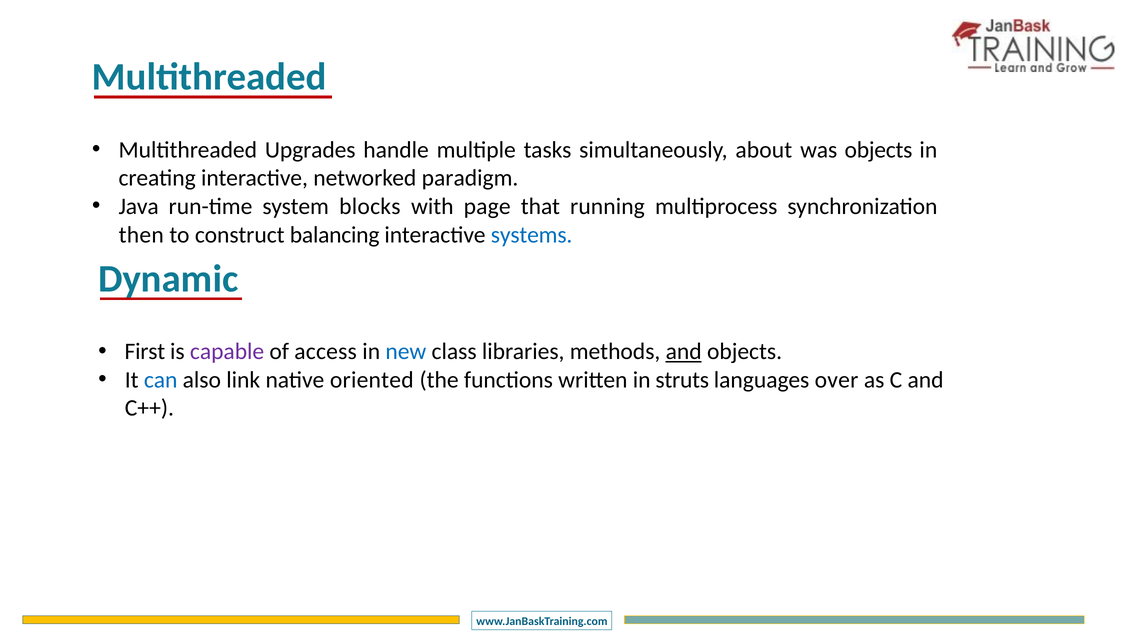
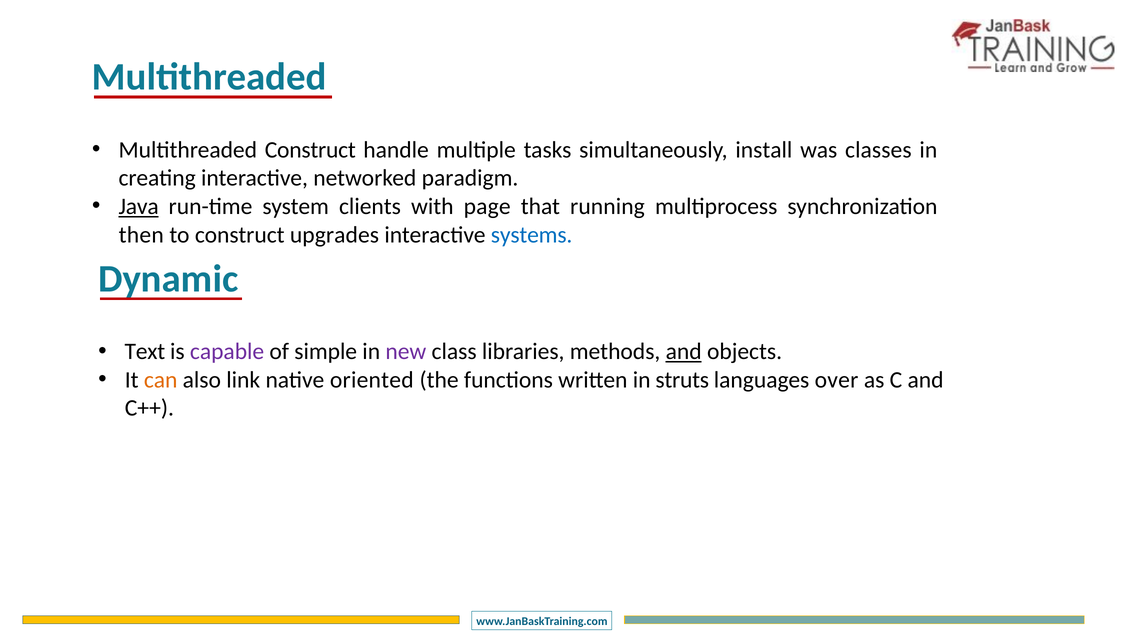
Multithreaded Upgrades: Upgrades -> Construct
about: about -> install
was objects: objects -> classes
Java underline: none -> present
blocks: blocks -> clients
balancing: balancing -> upgrades
First: First -> Text
access: access -> simple
new colour: blue -> purple
can colour: blue -> orange
